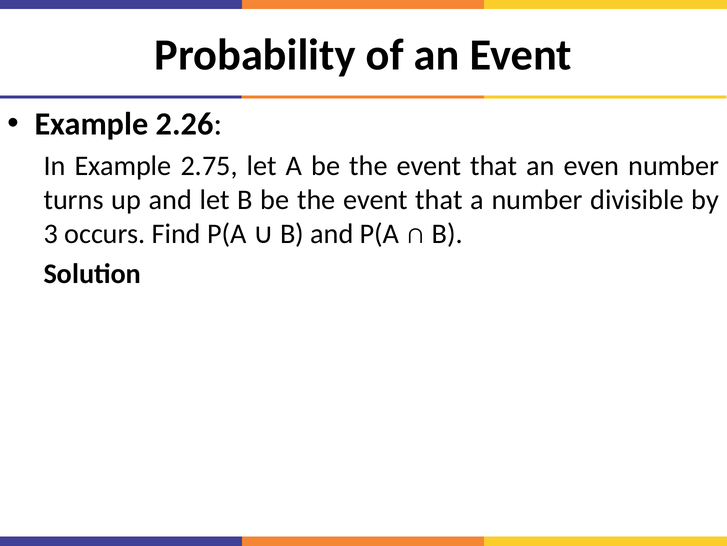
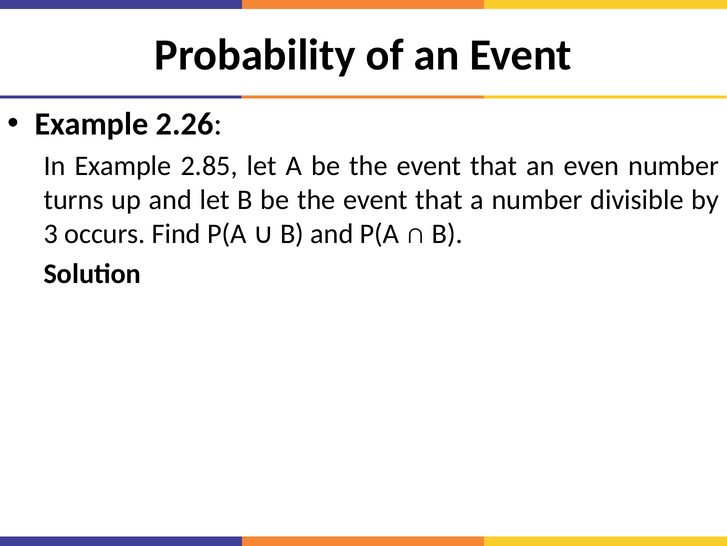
2.75: 2.75 -> 2.85
